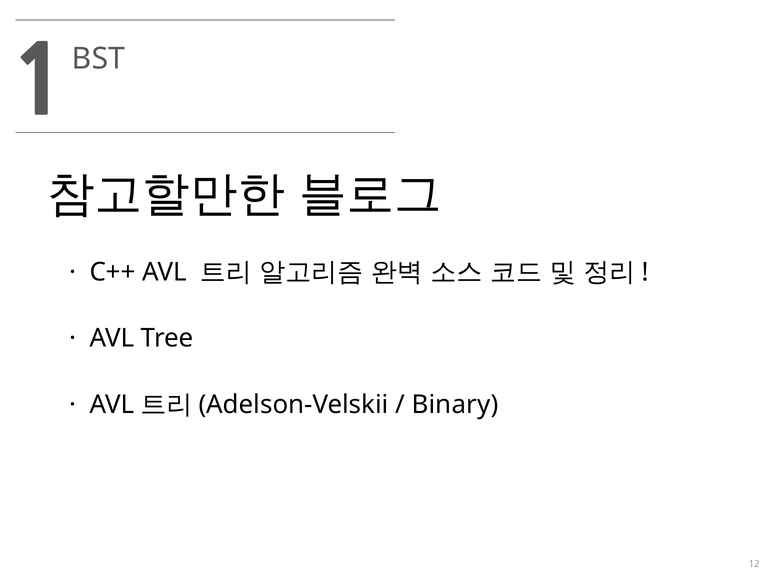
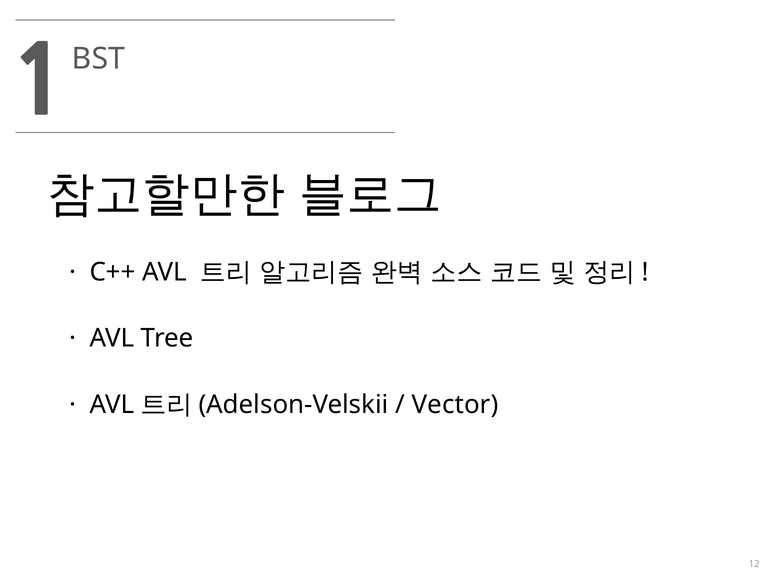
Binary: Binary -> Vector
